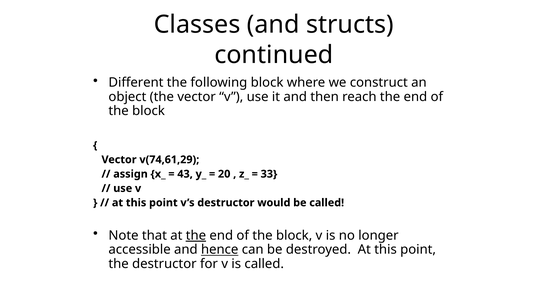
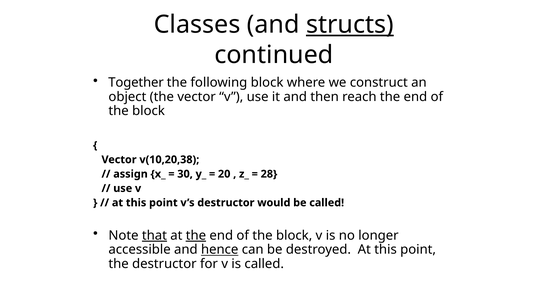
structs underline: none -> present
Different: Different -> Together
v(74,61,29: v(74,61,29 -> v(10,20,38
43: 43 -> 30
33: 33 -> 28
that underline: none -> present
